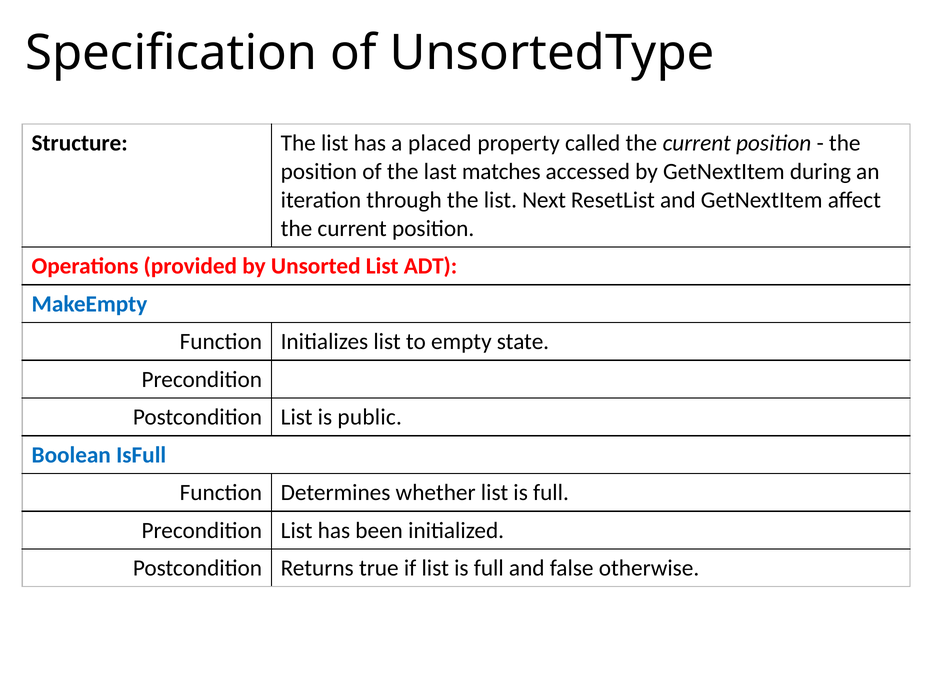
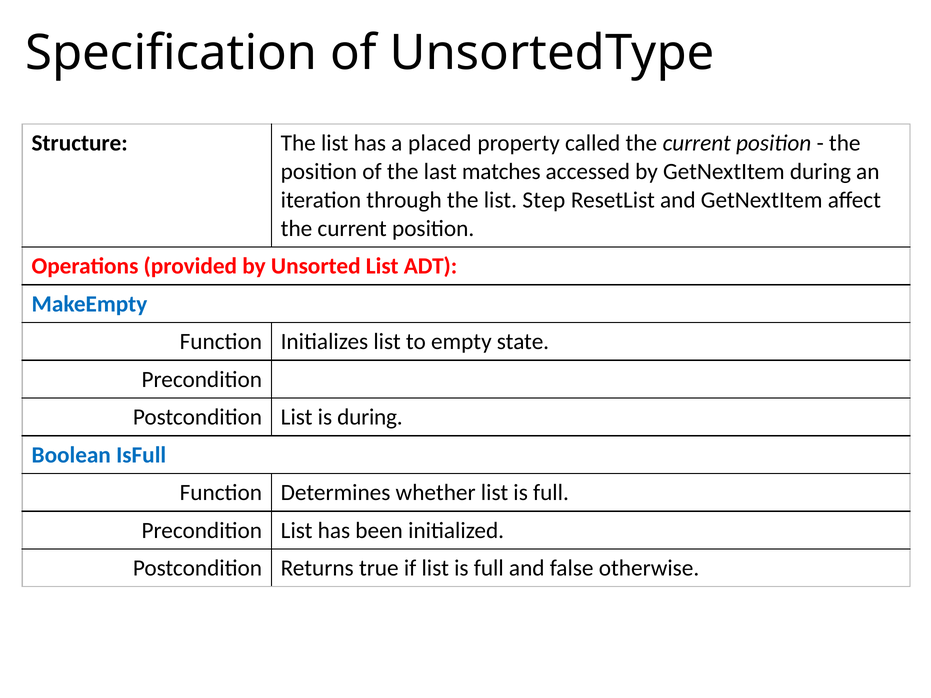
Next: Next -> Step
is public: public -> during
